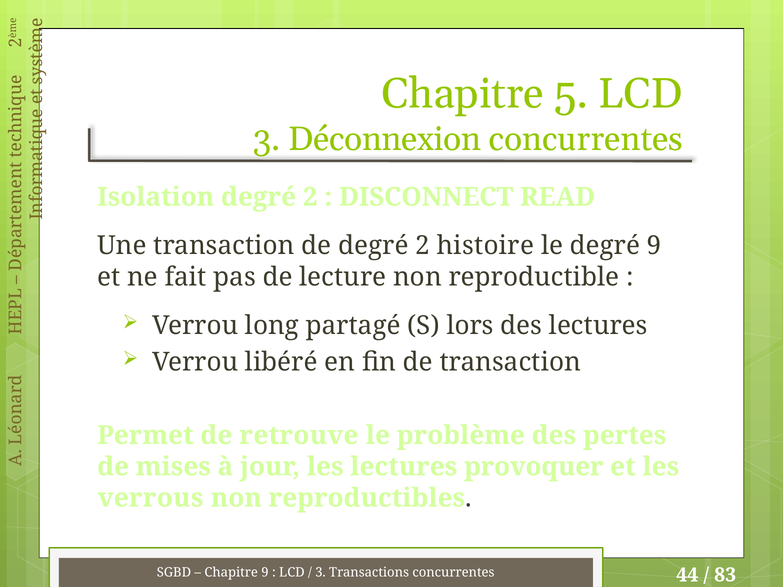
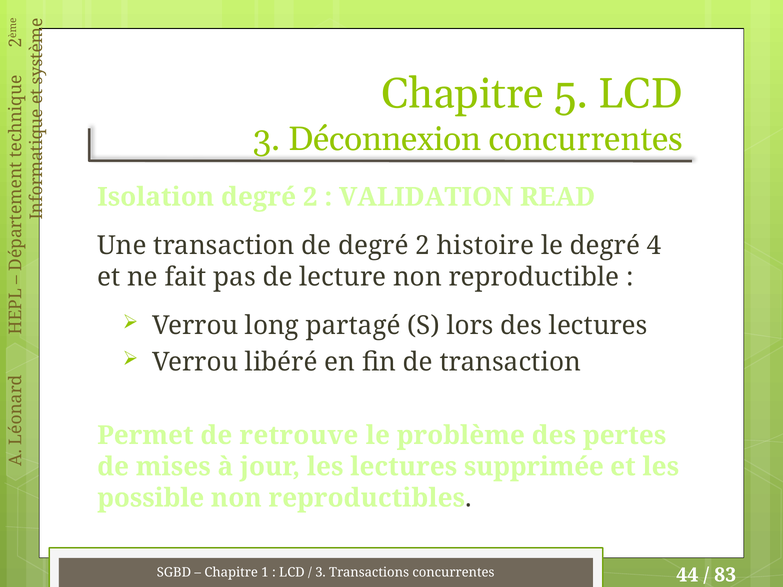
DISCONNECT: DISCONNECT -> VALIDATION
degré 9: 9 -> 4
provoquer: provoquer -> supprimée
verrous: verrous -> possible
Chapitre 9: 9 -> 1
